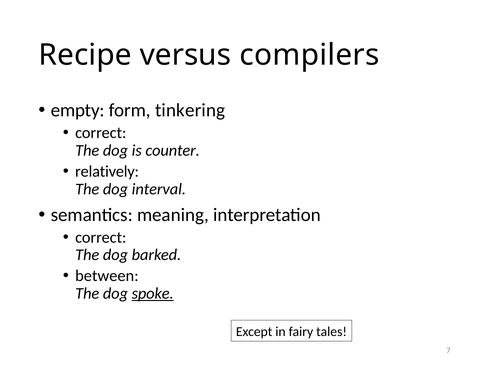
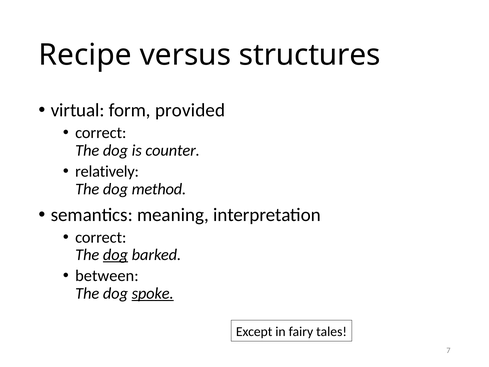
compilers: compilers -> structures
empty: empty -> virtual
tinkering: tinkering -> provided
interval: interval -> method
dog at (115, 255) underline: none -> present
